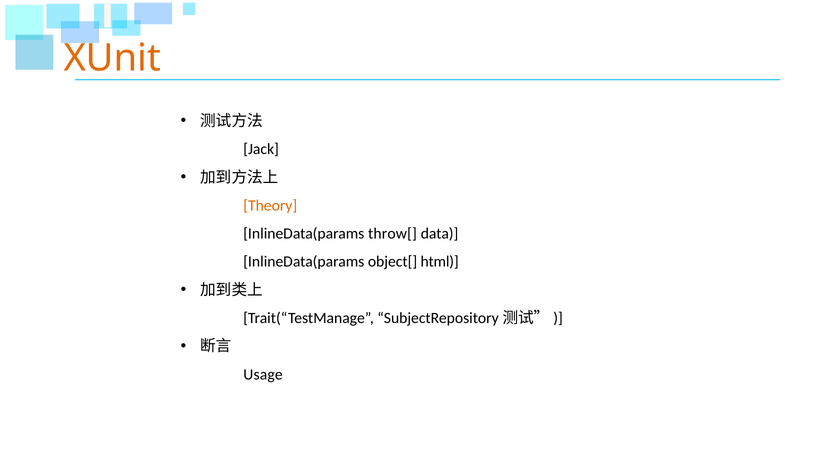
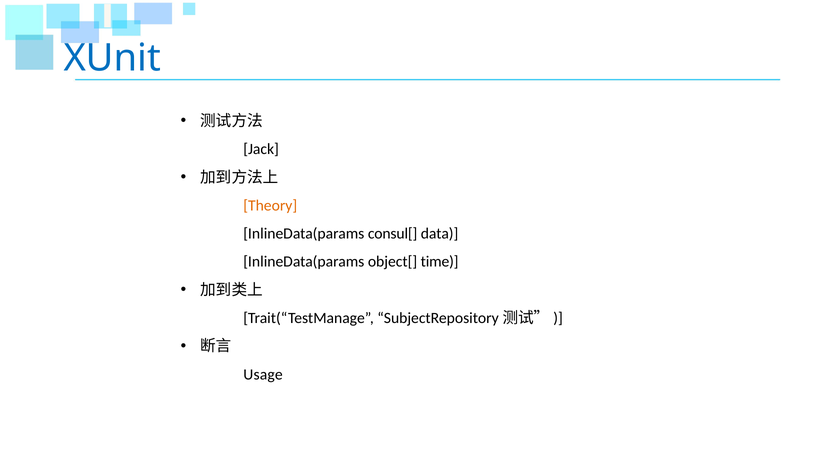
XUnit colour: orange -> blue
throw[: throw[ -> consul[
html: html -> time
